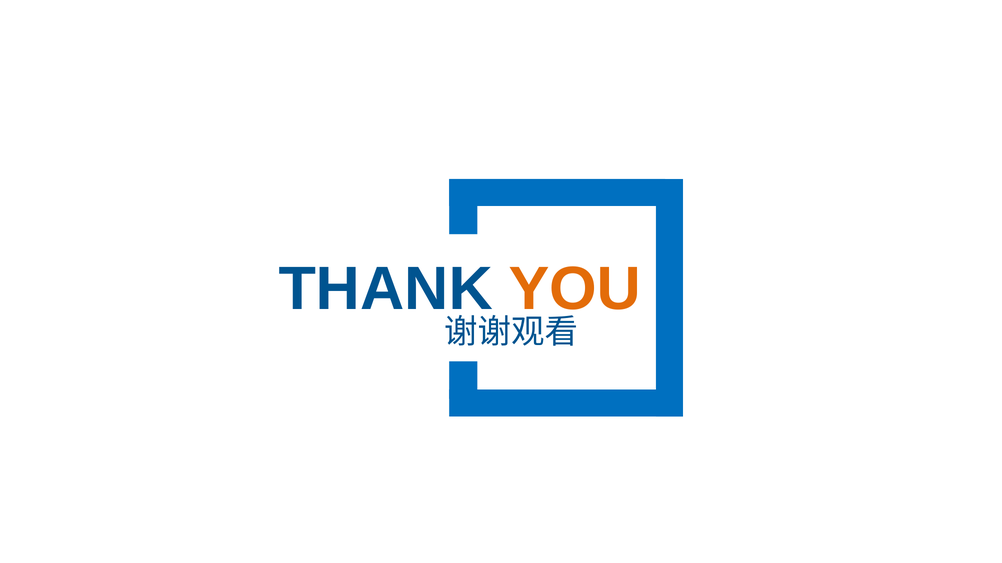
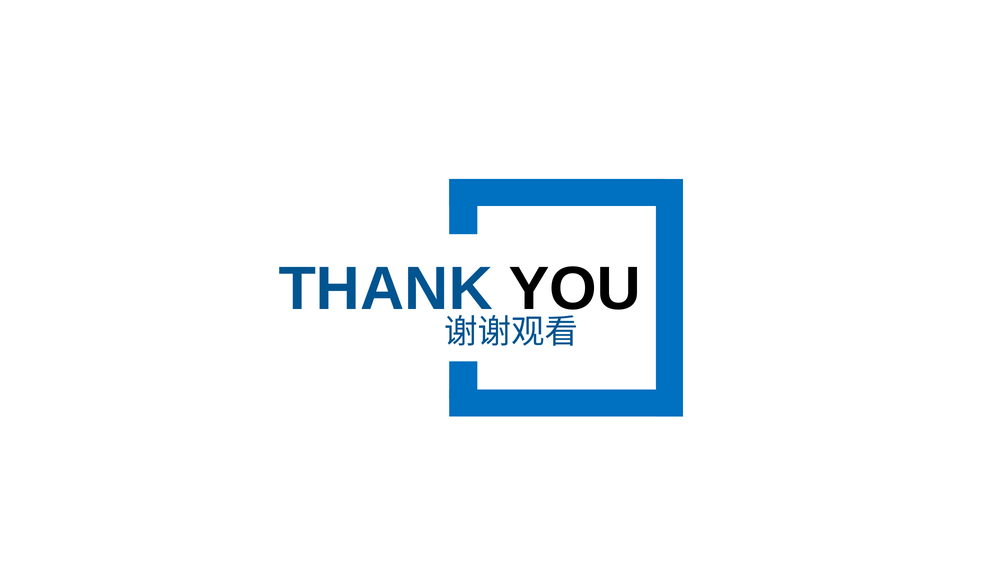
YOU colour: orange -> black
